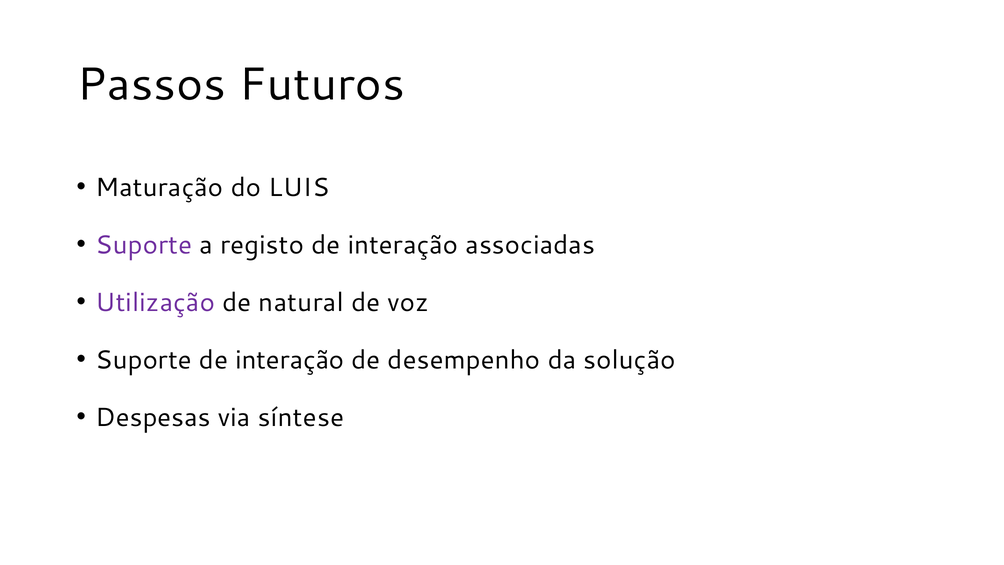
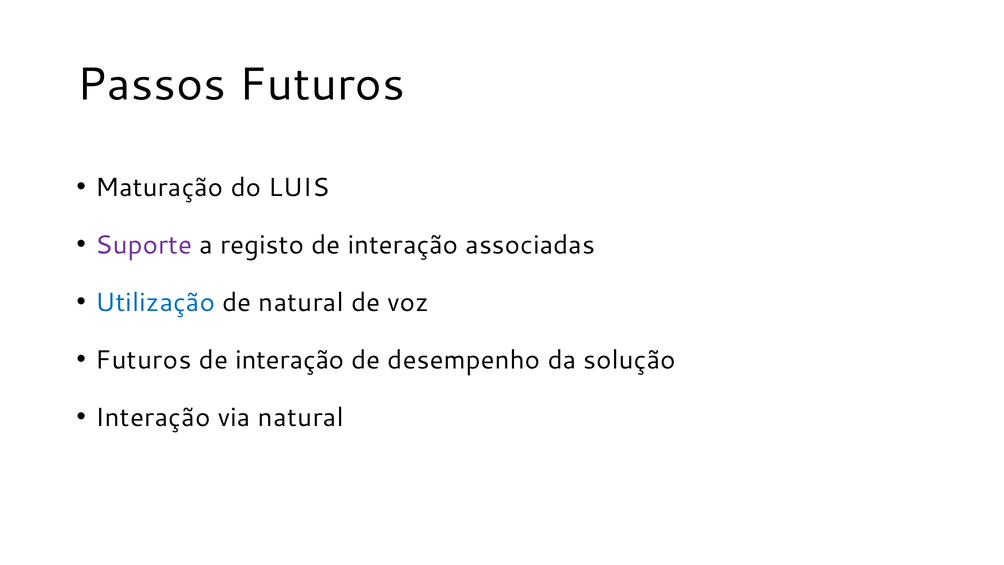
Utilização colour: purple -> blue
Suporte at (144, 360): Suporte -> Futuros
Despesas at (153, 417): Despesas -> Interação
via síntese: síntese -> natural
